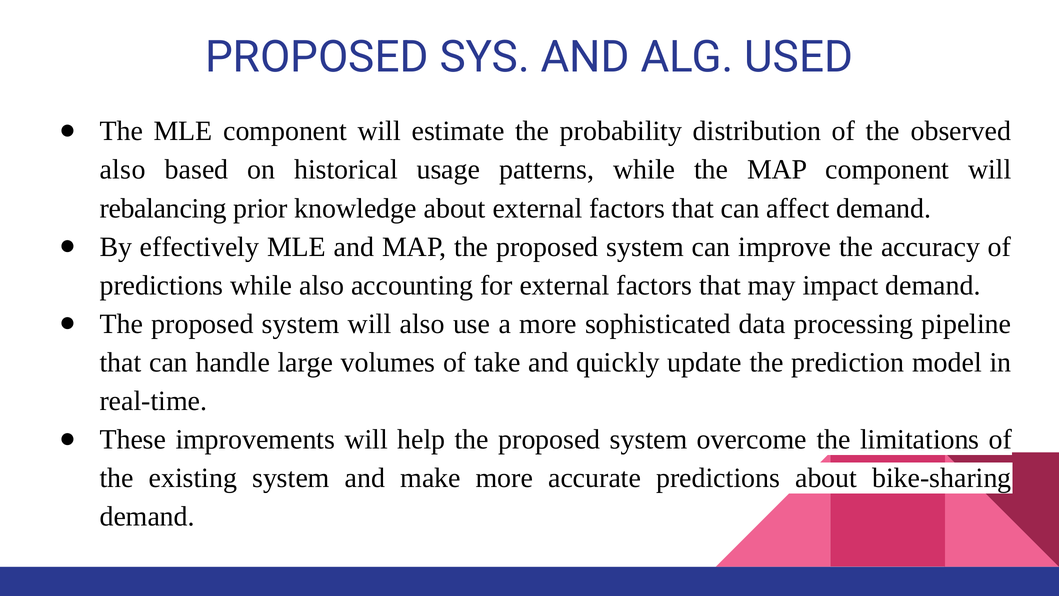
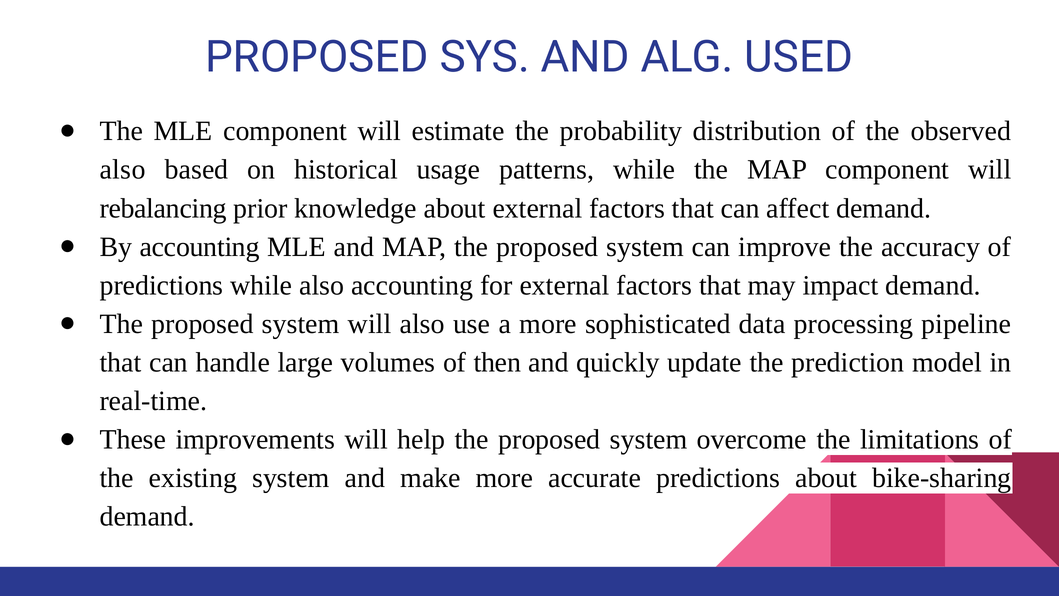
By effectively: effectively -> accounting
take: take -> then
